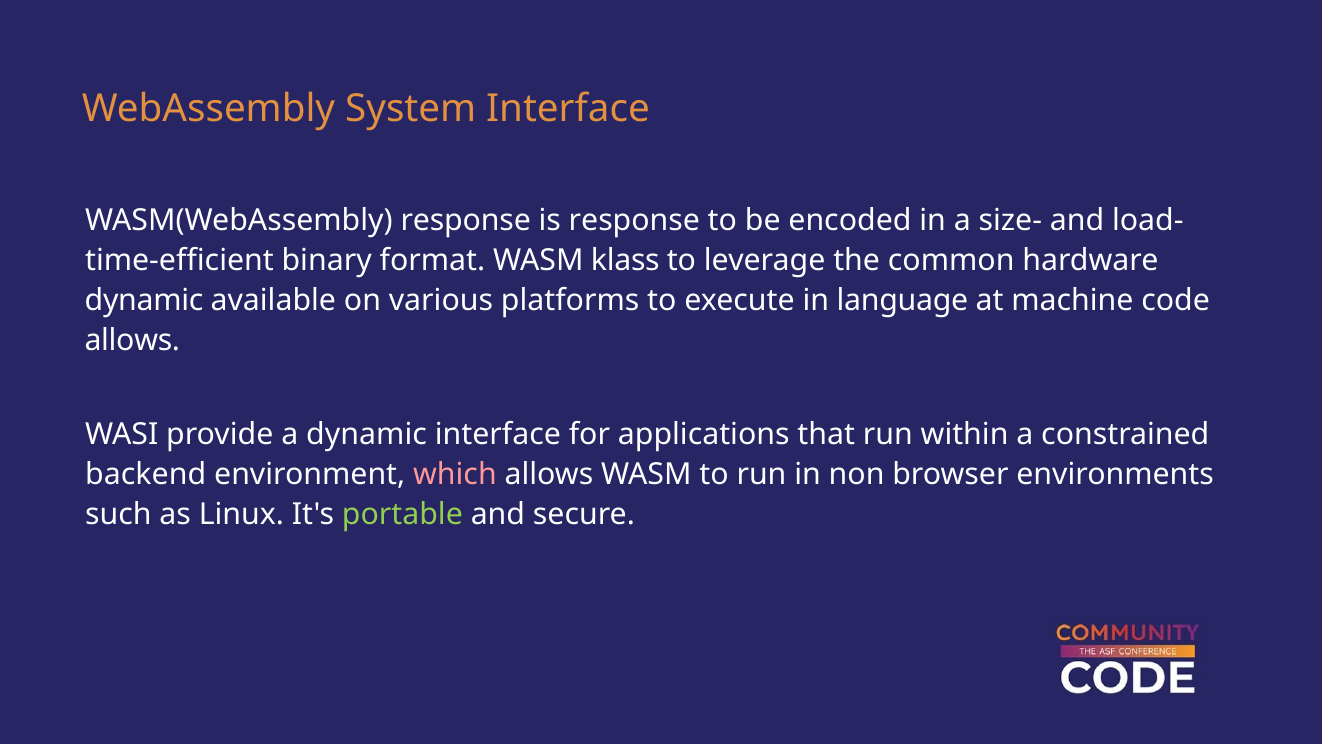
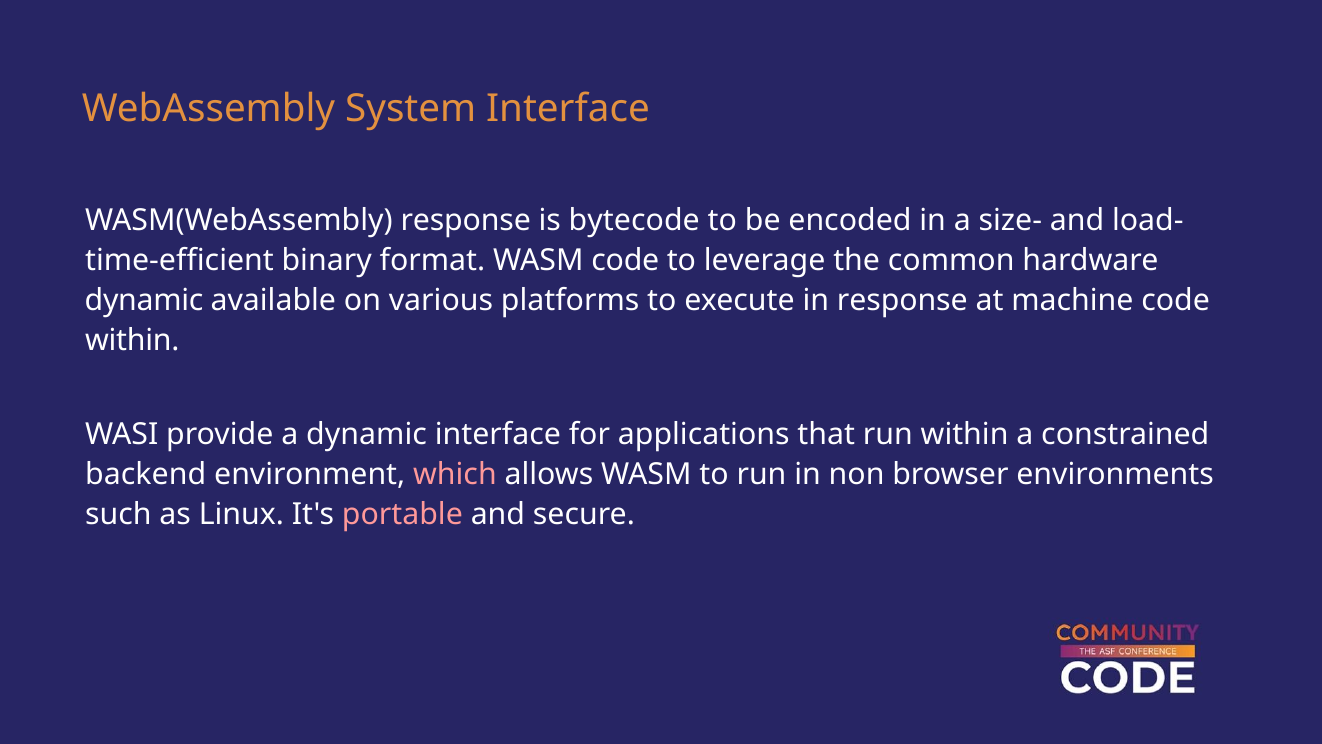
is response: response -> bytecode
WASM klass: klass -> code
in language: language -> response
allows at (132, 340): allows -> within
portable colour: light green -> pink
